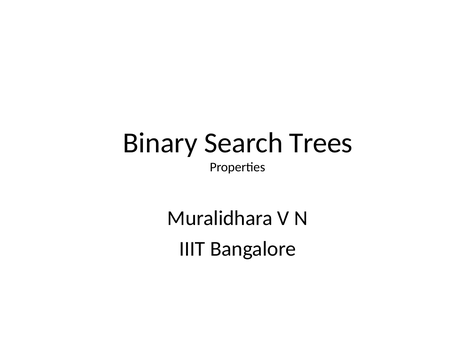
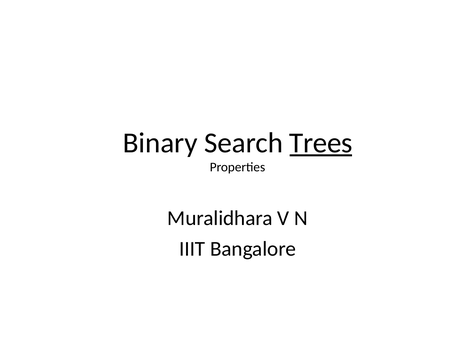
Trees underline: none -> present
